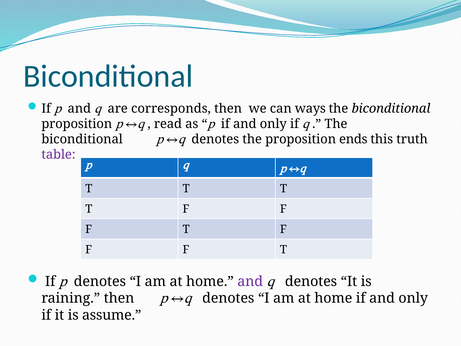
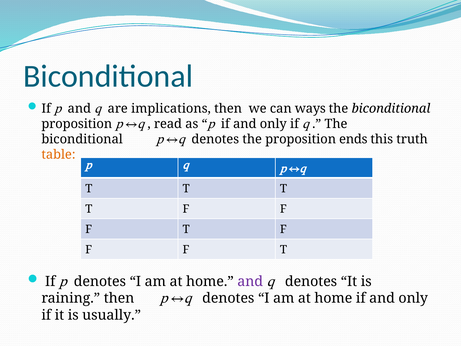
corresponds: corresponds -> implications
table colour: purple -> orange
assume: assume -> usually
